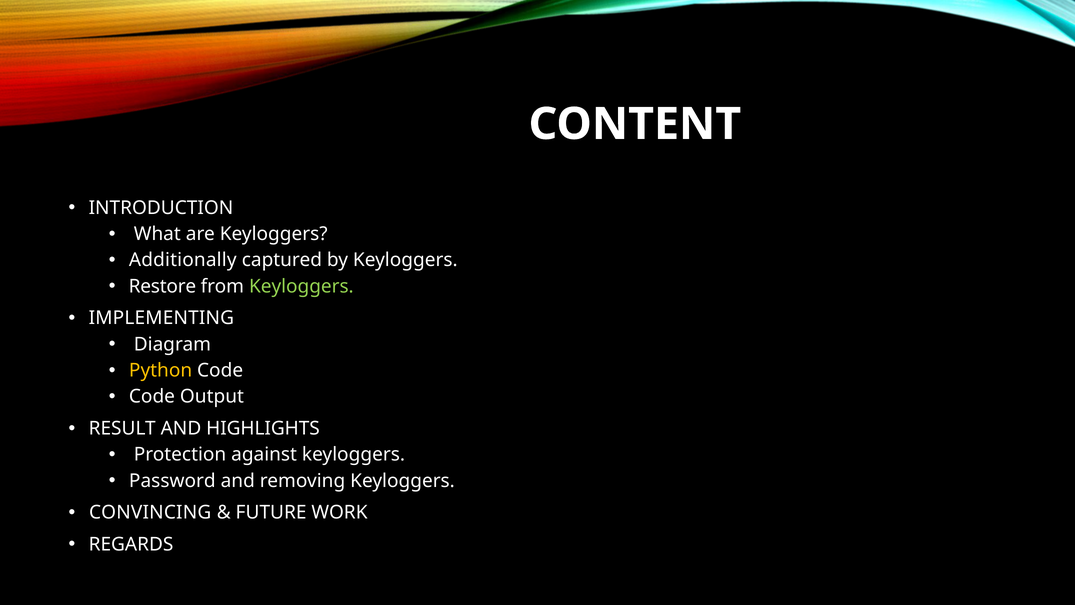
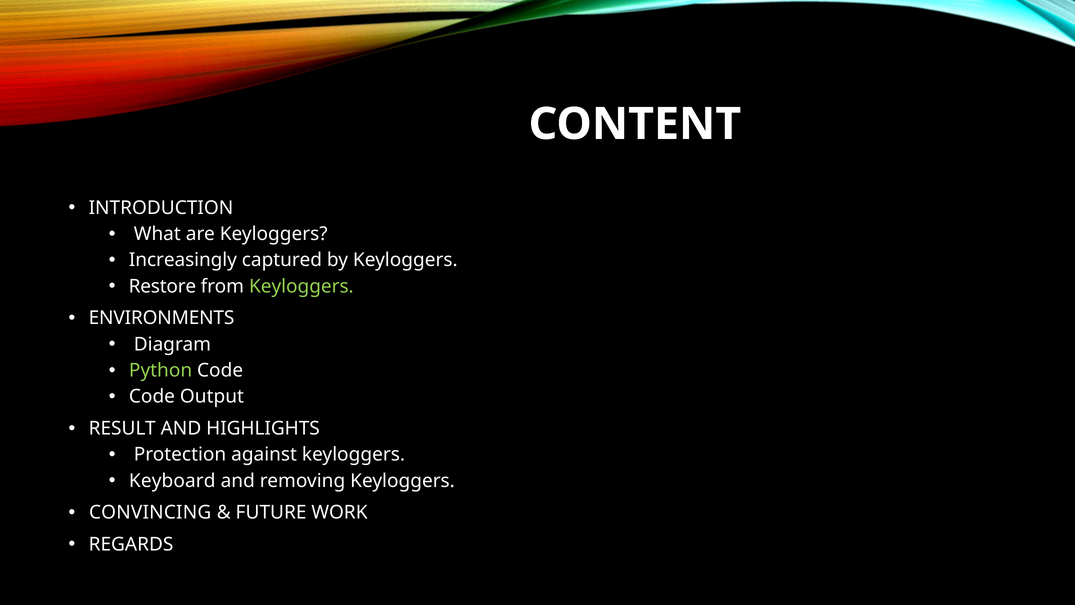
Additionally: Additionally -> Increasingly
IMPLEMENTING: IMPLEMENTING -> ENVIRONMENTS
Python colour: yellow -> light green
Password: Password -> Keyboard
